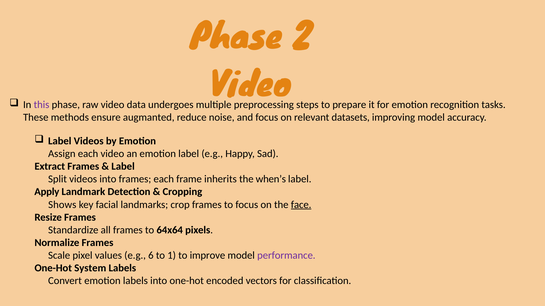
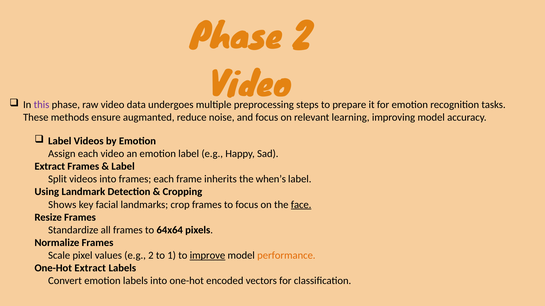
datasets: datasets -> learning
Apply: Apply -> Using
e.g 6: 6 -> 2
improve underline: none -> present
performance colour: purple -> orange
One-Hot System: System -> Extract
